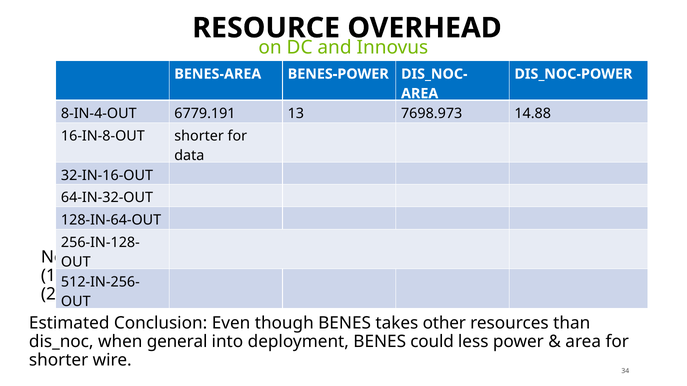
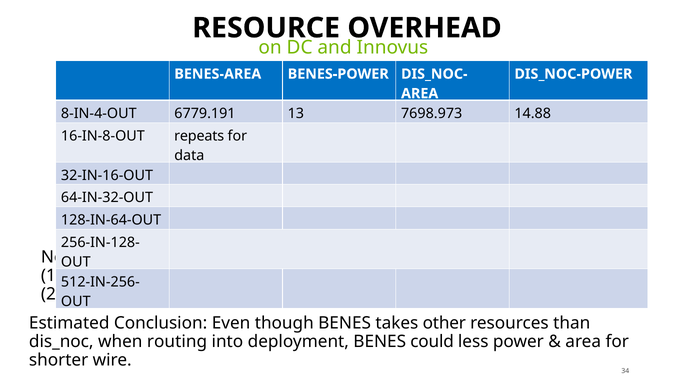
16-IN-8-OUT shorter: shorter -> repeats
general: general -> routing
